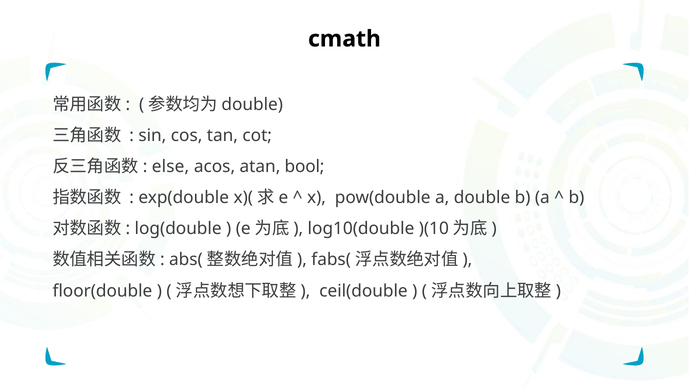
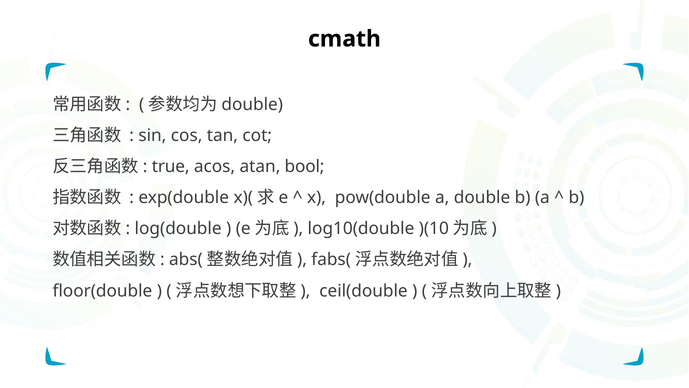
else: else -> true
